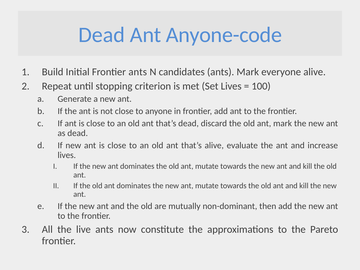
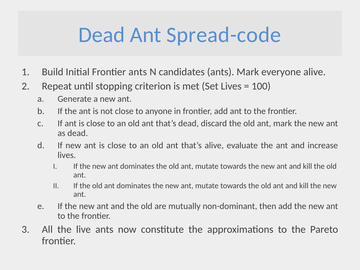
Anyone-code: Anyone-code -> Spread-code
